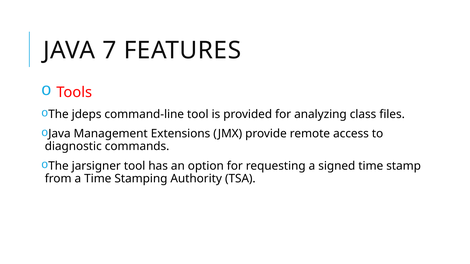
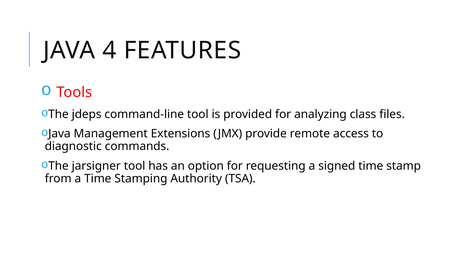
7: 7 -> 4
